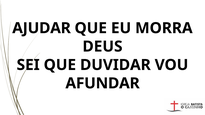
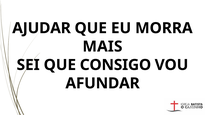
DEUS: DEUS -> MAIS
DUVIDAR: DUVIDAR -> CONSIGO
